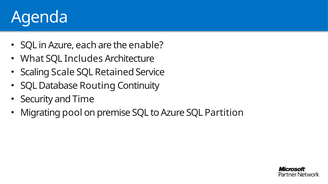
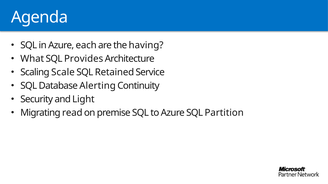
enable: enable -> having
Includes: Includes -> Provides
Routing: Routing -> Alerting
Time: Time -> Light
pool: pool -> read
